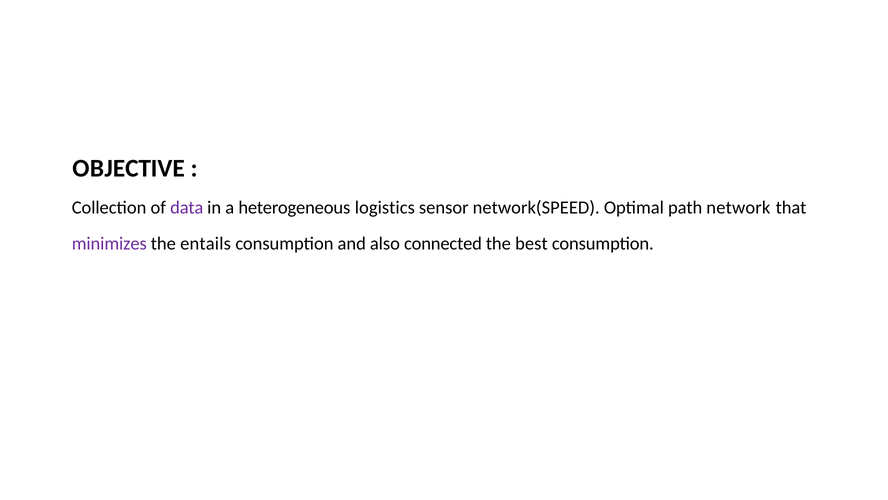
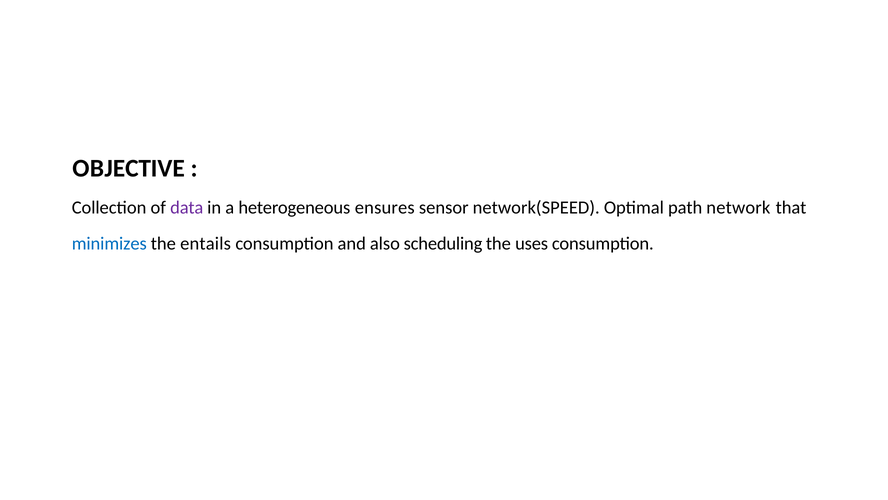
logistics: logistics -> ensures
minimizes colour: purple -> blue
connected: connected -> scheduling
best: best -> uses
